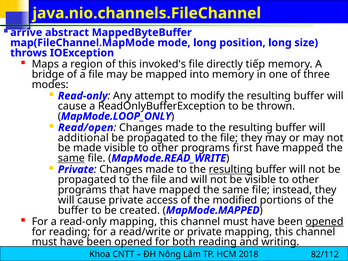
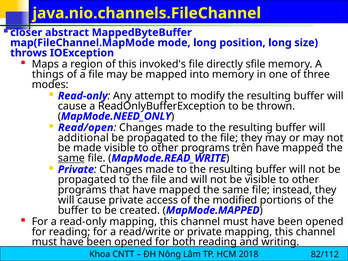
arrive: arrive -> closer
tiếp: tiếp -> sfile
bridge: bridge -> things
MapMode.LOOP_ONLY: MapMode.LOOP_ONLY -> MapMode.NEED_ONLY
first: first -> trên
resulting at (231, 169) underline: present -> none
opened at (324, 222) underline: present -> none
